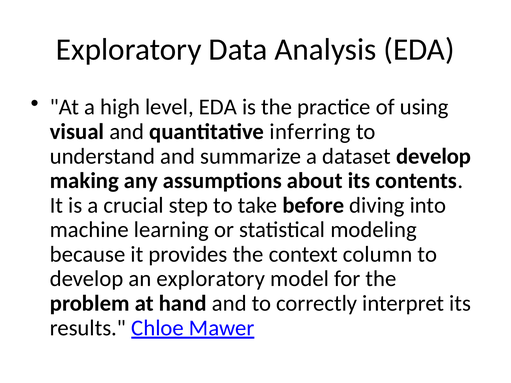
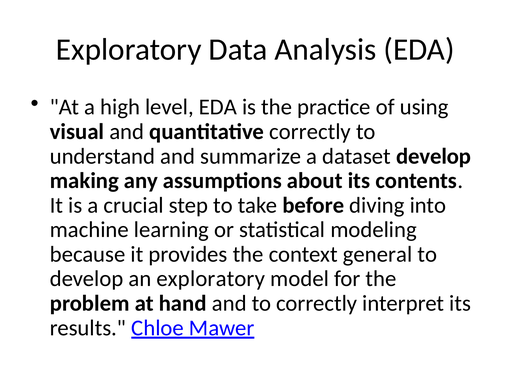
quantitative inferring: inferring -> correctly
column: column -> general
